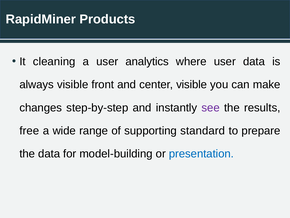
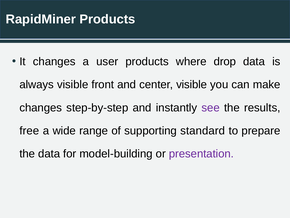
It cleaning: cleaning -> changes
user analytics: analytics -> products
where user: user -> drop
presentation colour: blue -> purple
